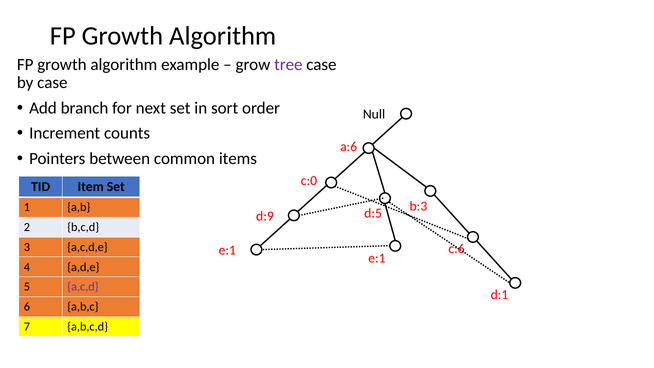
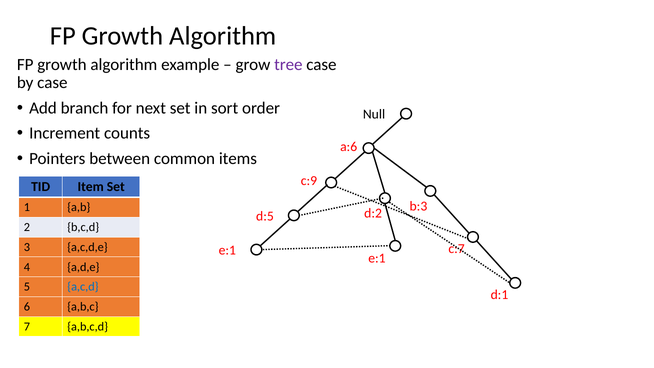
c:0: c:0 -> c:9
d:5: d:5 -> d:2
d:9: d:9 -> d:5
c:6: c:6 -> c:7
a,c,d colour: purple -> blue
